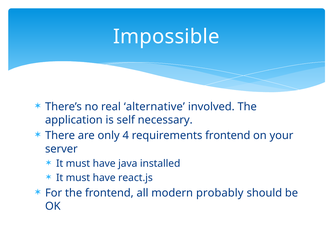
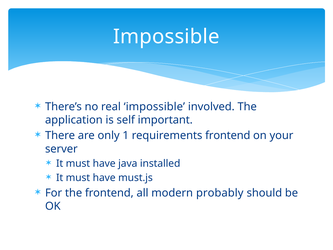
real alternative: alternative -> impossible
necessary: necessary -> important
4: 4 -> 1
react.js: react.js -> must.js
